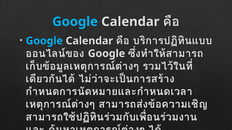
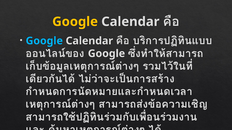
Google at (75, 22) colour: light blue -> yellow
